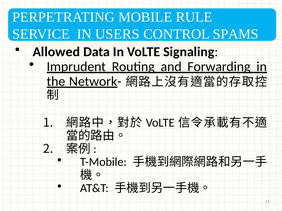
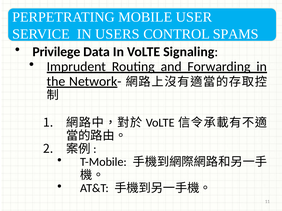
RULE: RULE -> USER
Allowed: Allowed -> Privilege
